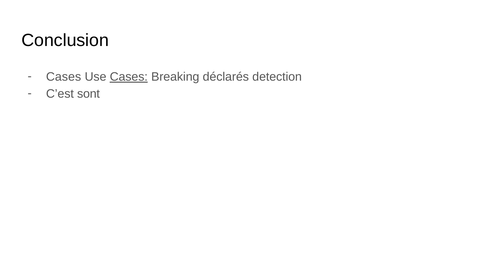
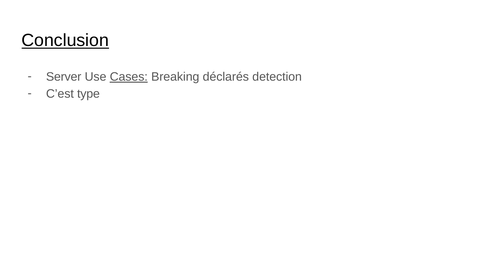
Conclusion underline: none -> present
Cases at (64, 77): Cases -> Server
sont: sont -> type
